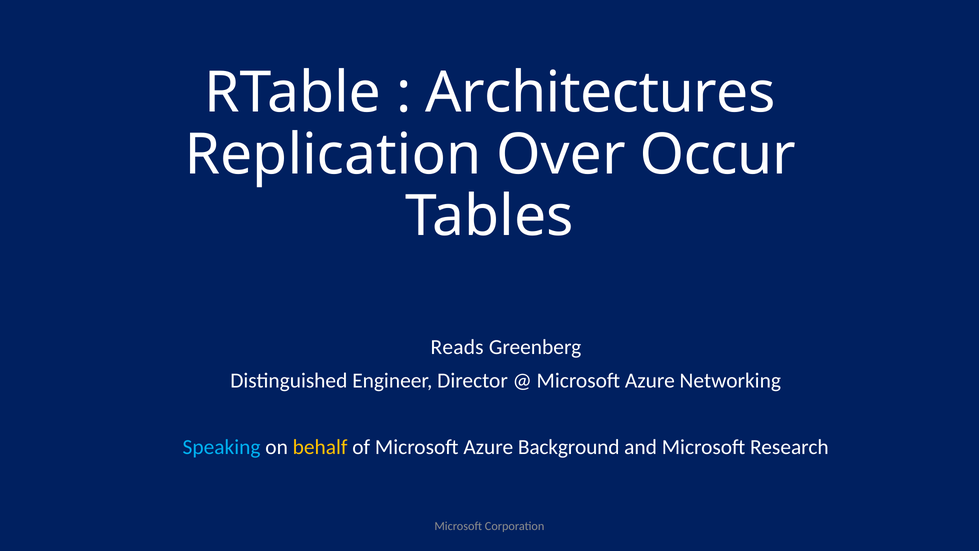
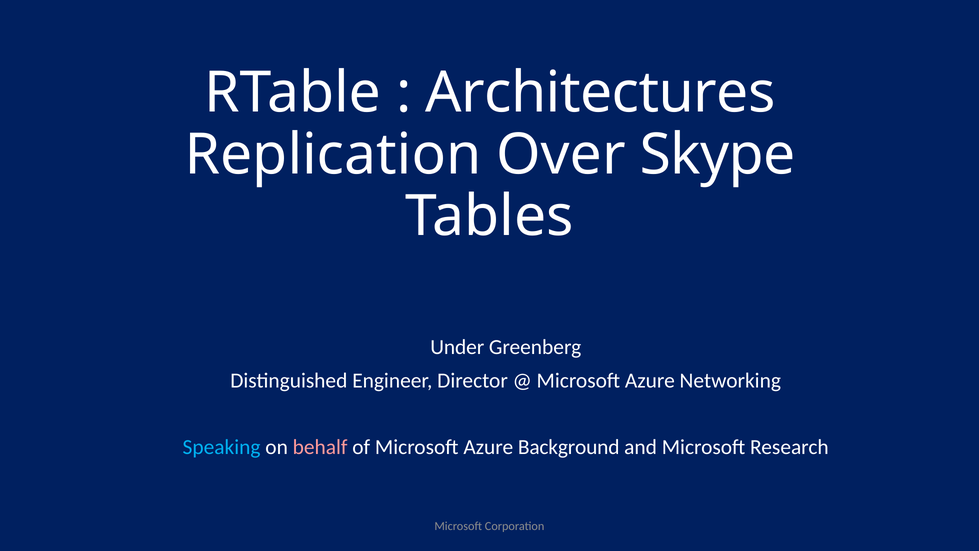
Occur: Occur -> Skype
Reads: Reads -> Under
behalf colour: yellow -> pink
